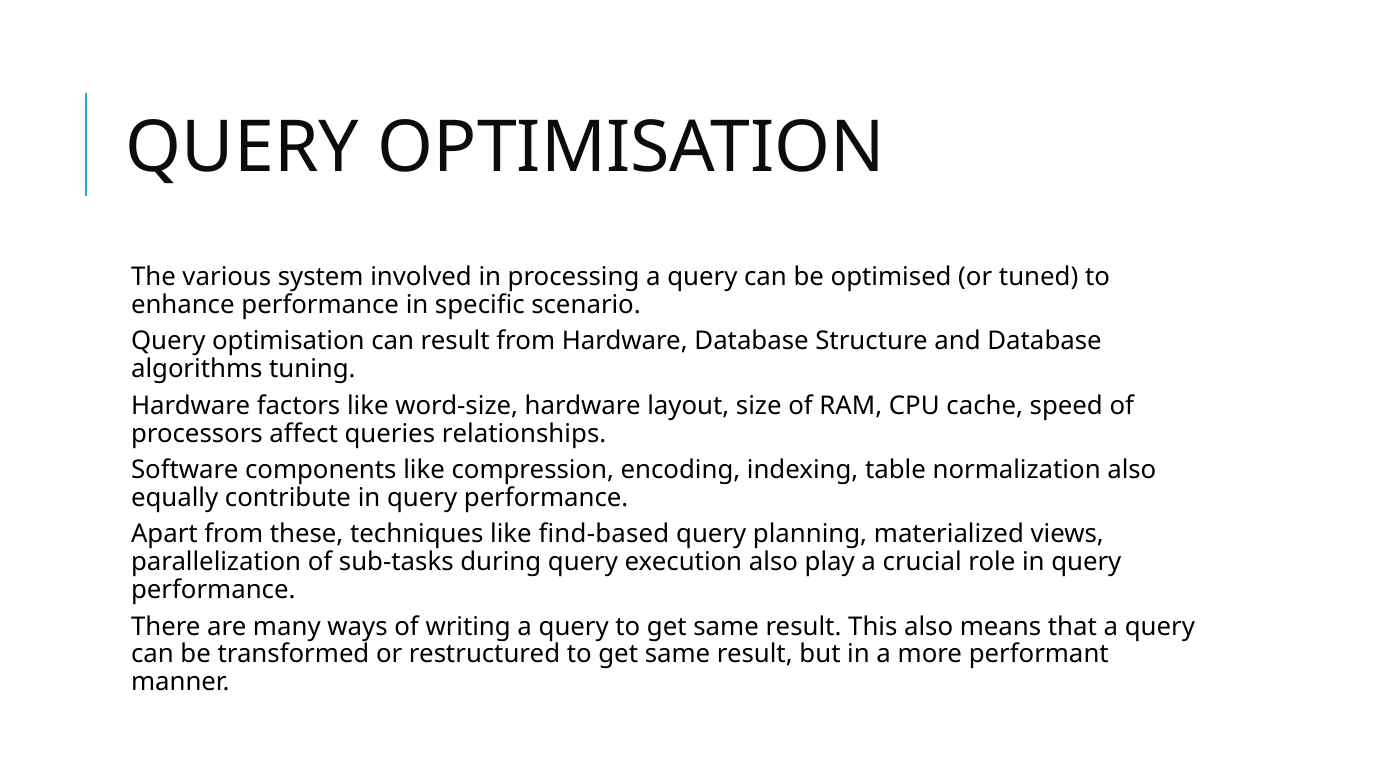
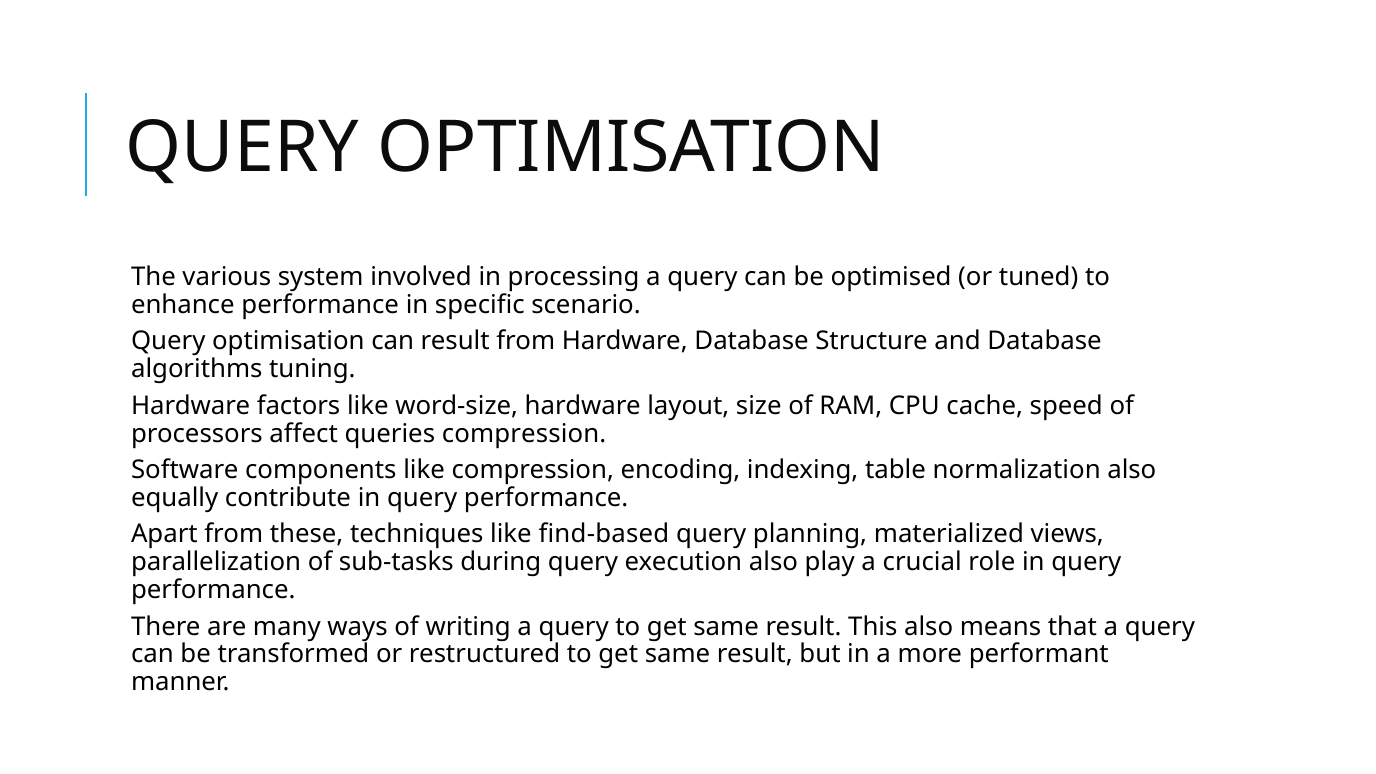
queries relationships: relationships -> compression
